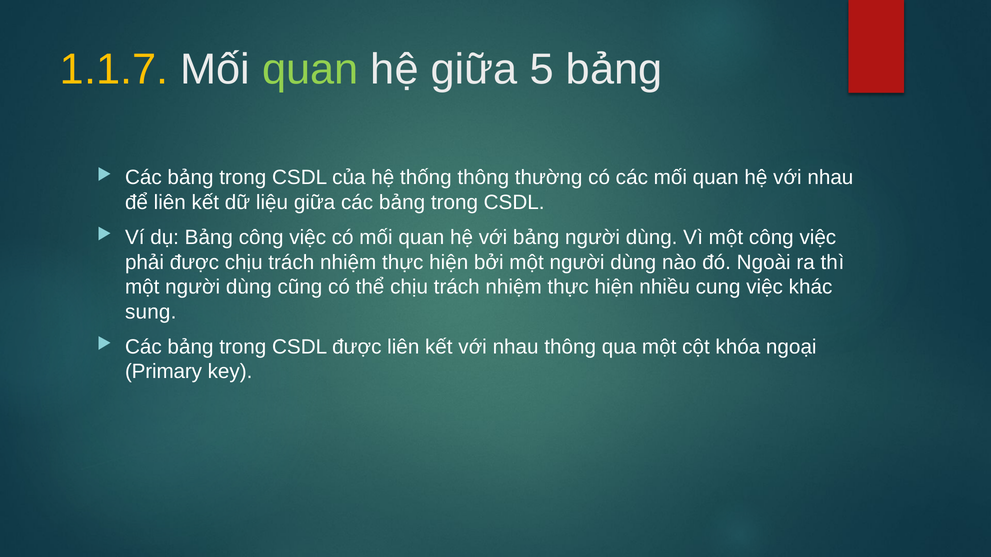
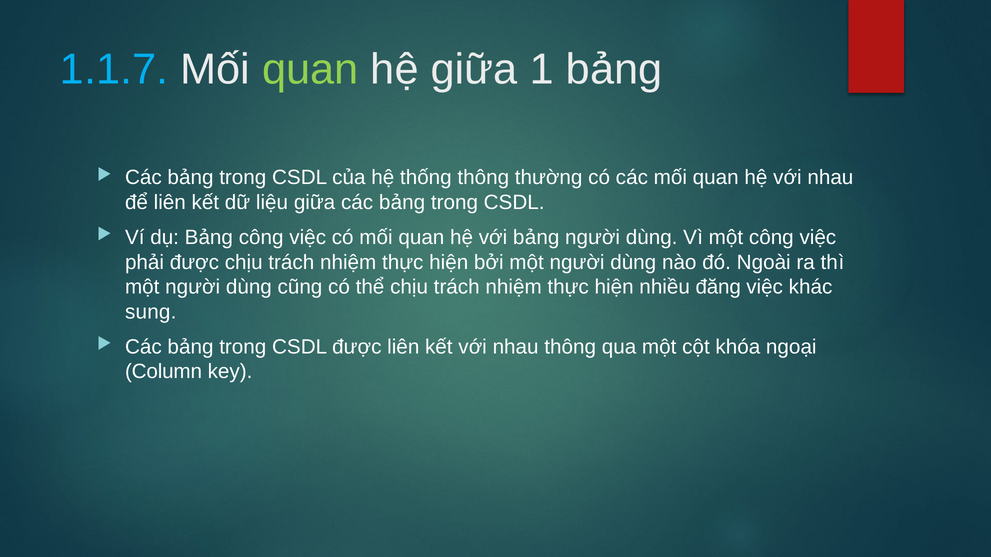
1.1.7 colour: yellow -> light blue
5: 5 -> 1
cung: cung -> đăng
Primary: Primary -> Column
